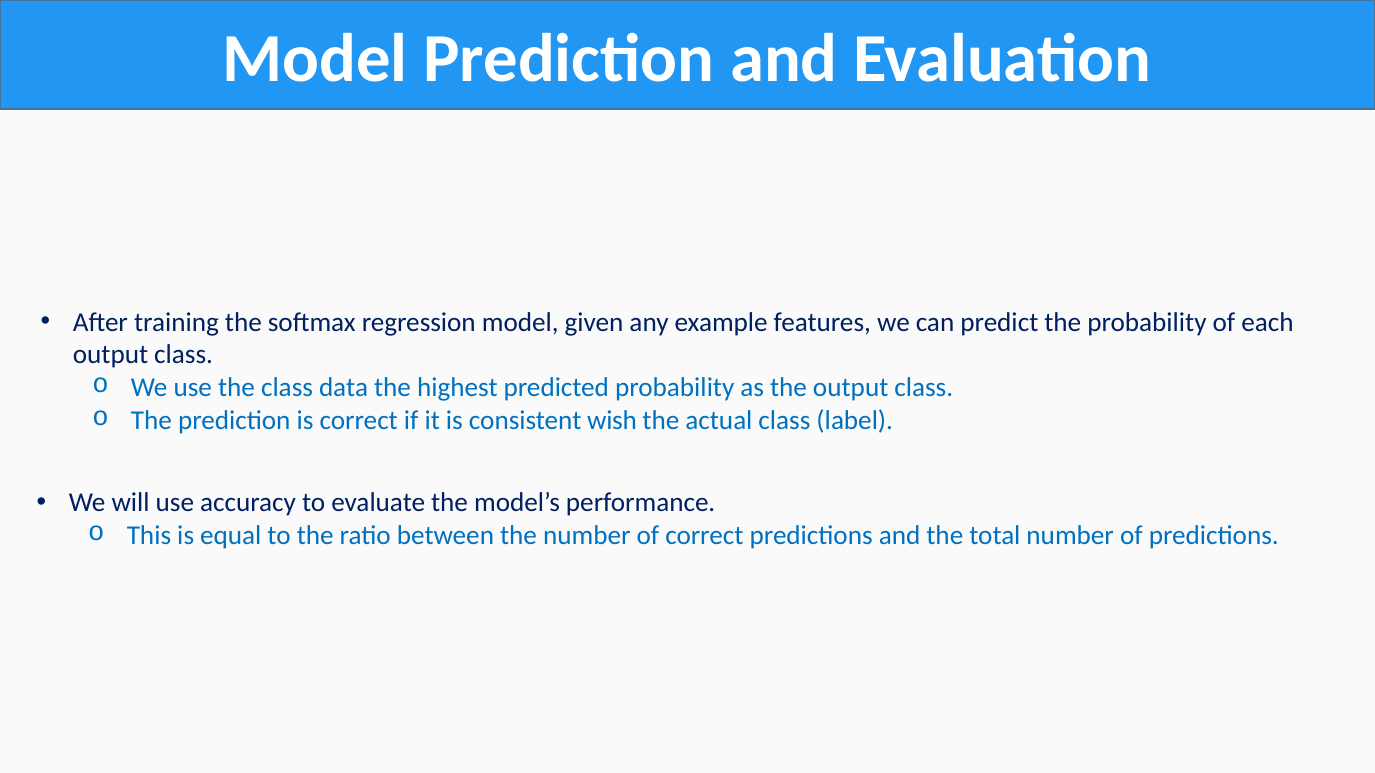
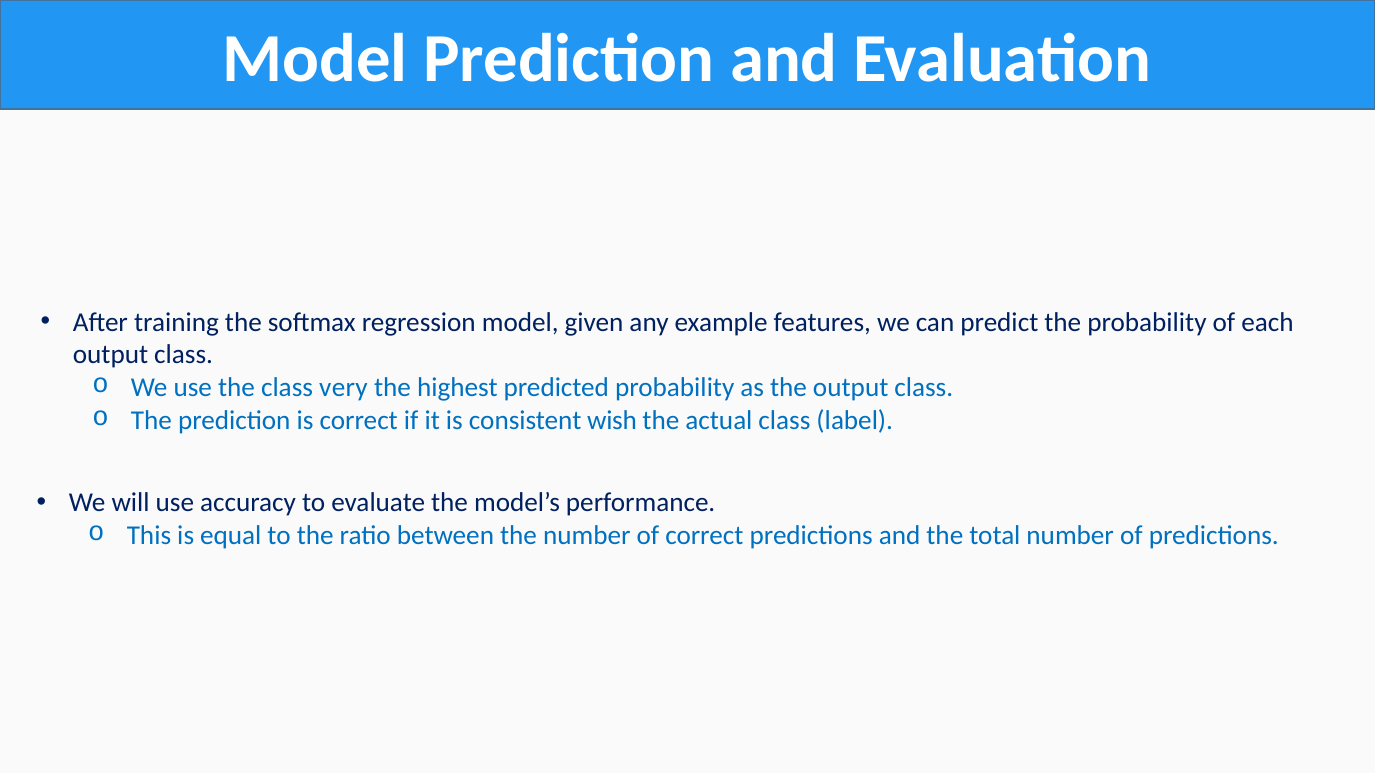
data: data -> very
